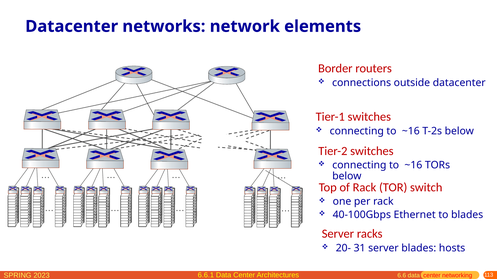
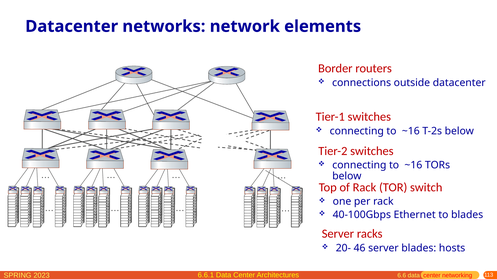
31: 31 -> 46
